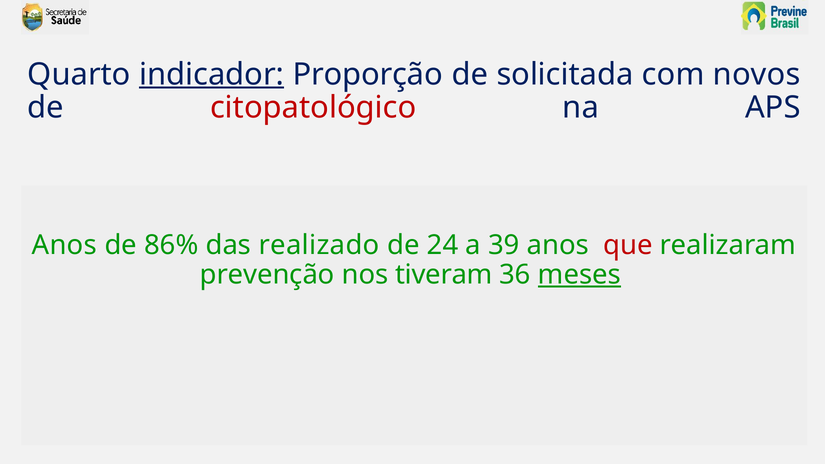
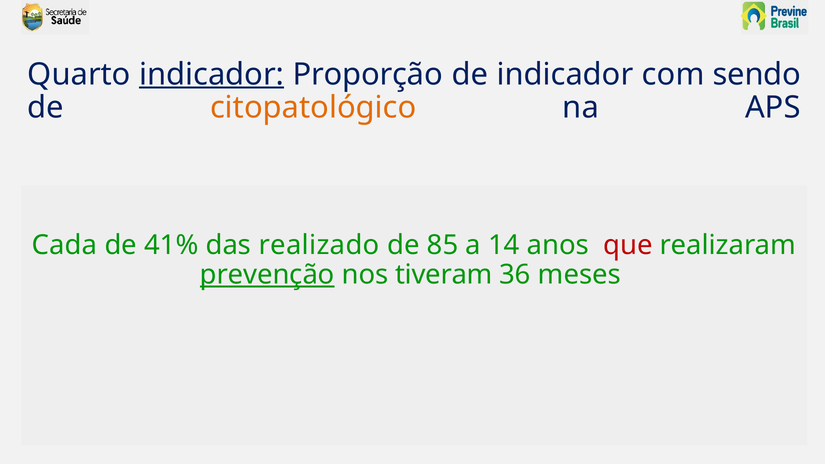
de solicitada: solicitada -> indicador
novos: novos -> sendo
citopatológico colour: red -> orange
Anos at (64, 245): Anos -> Cada
86%: 86% -> 41%
24: 24 -> 85
39: 39 -> 14
prevenção underline: none -> present
meses underline: present -> none
